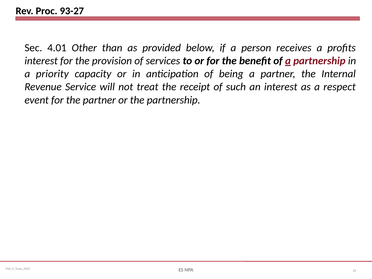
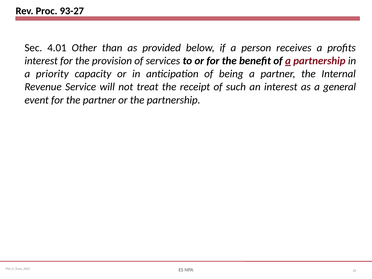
respect: respect -> general
